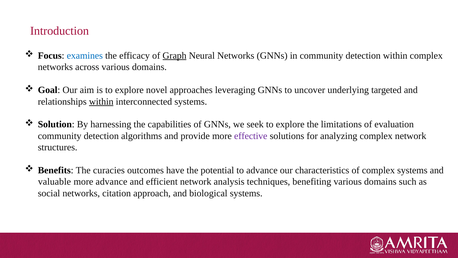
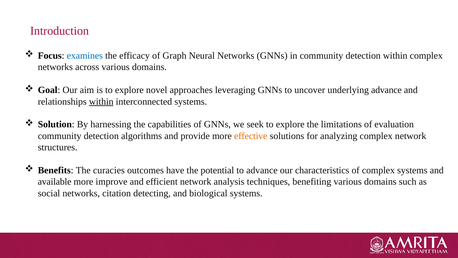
Graph underline: present -> none
underlying targeted: targeted -> advance
effective colour: purple -> orange
valuable: valuable -> available
more advance: advance -> improve
approach: approach -> detecting
